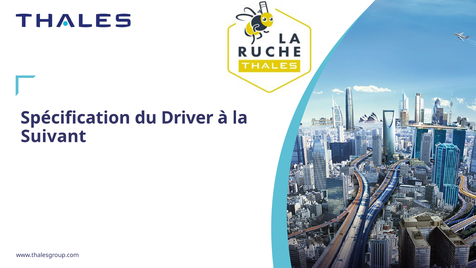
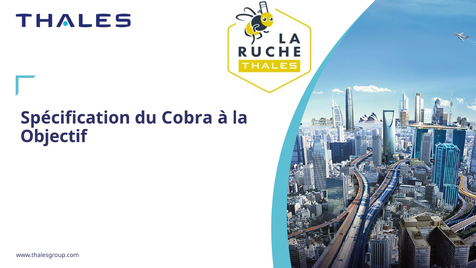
Driver: Driver -> Cobra
Suivant: Suivant -> Objectif
